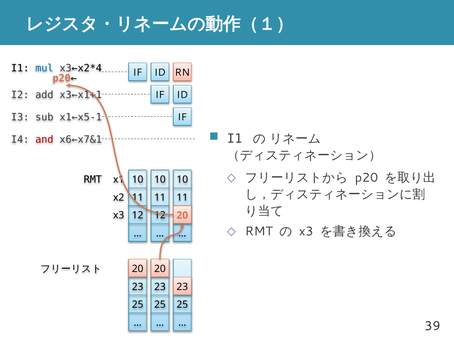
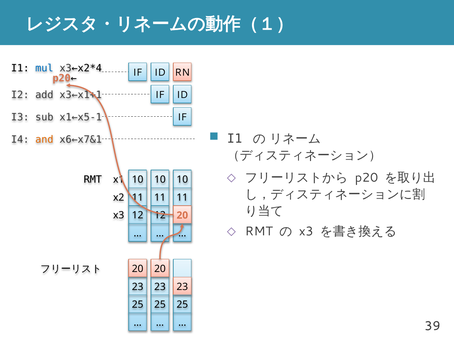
and colour: red -> orange
